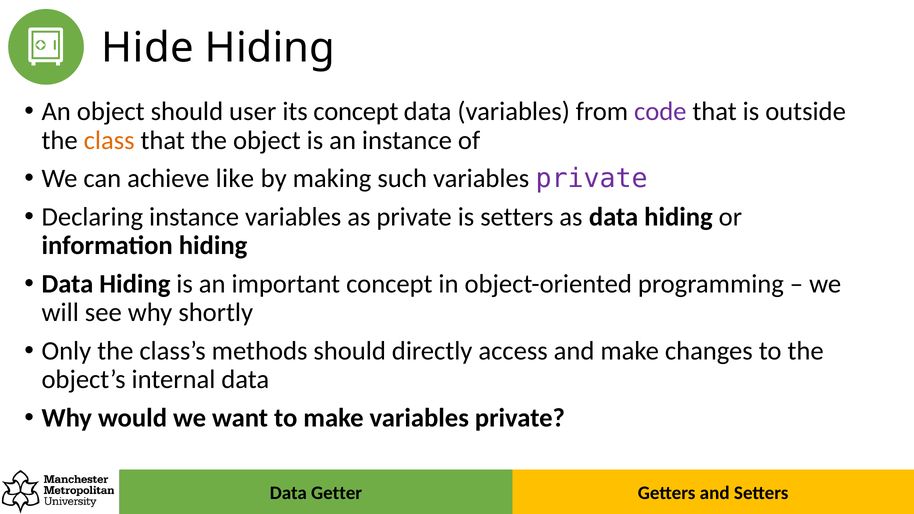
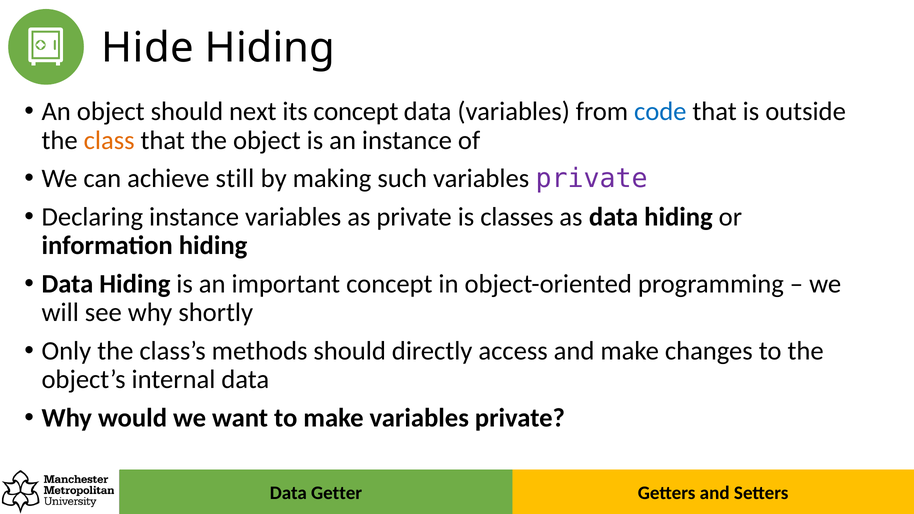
user: user -> next
code colour: purple -> blue
like: like -> still
is setters: setters -> classes
